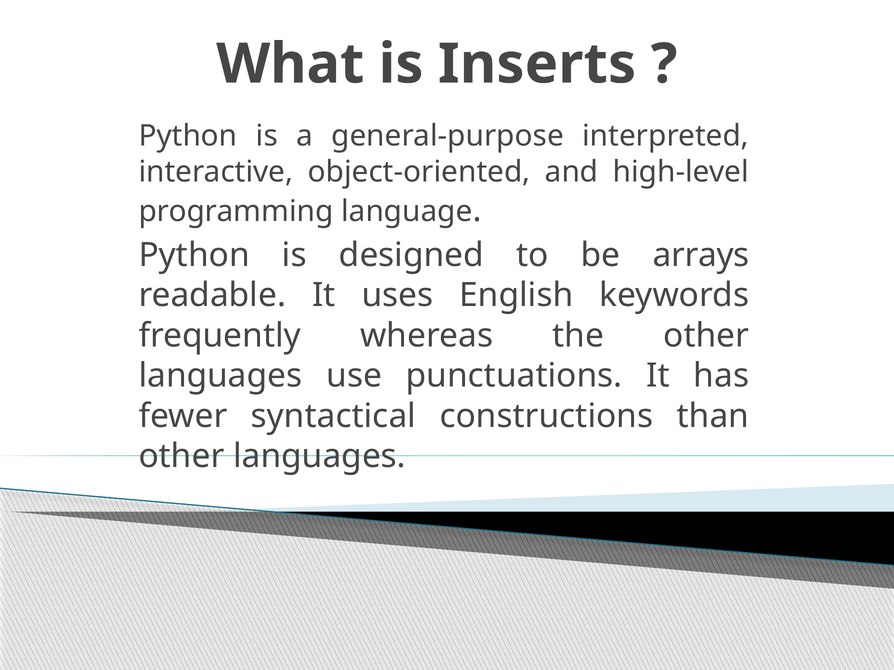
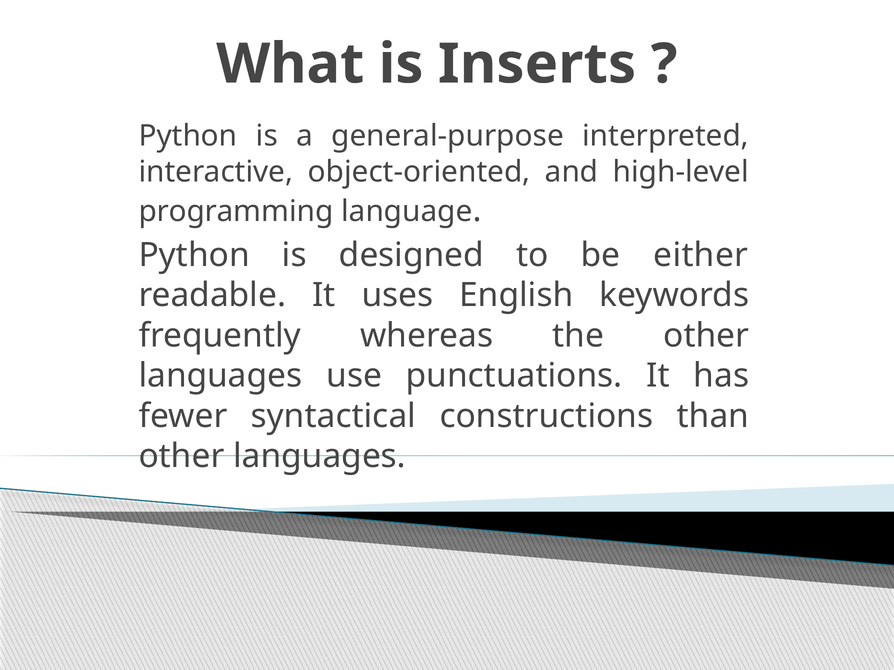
arrays: arrays -> either
